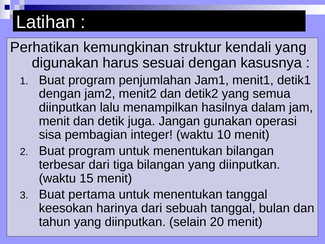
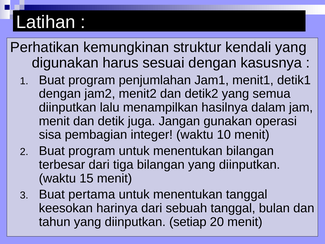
selain: selain -> setiap
